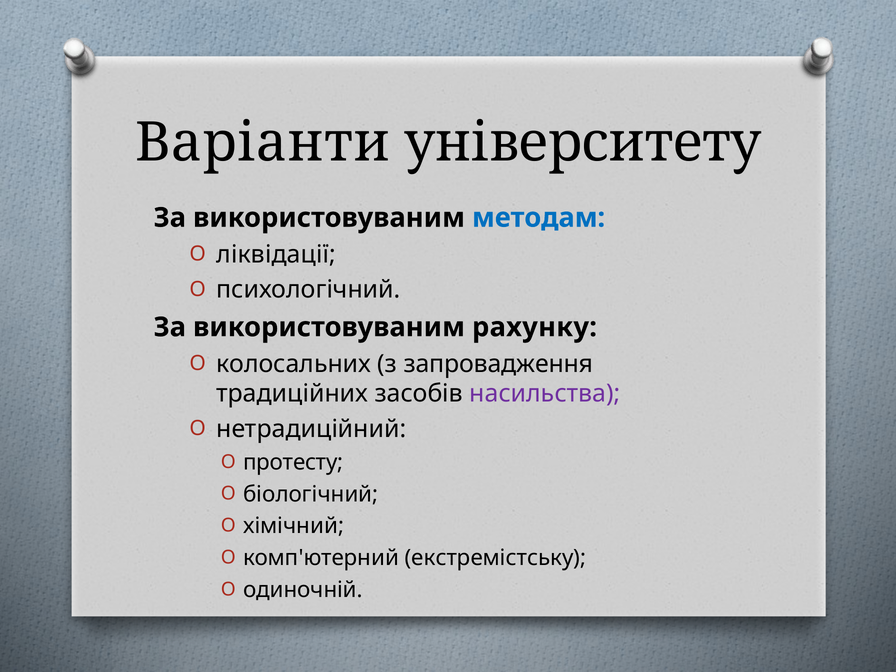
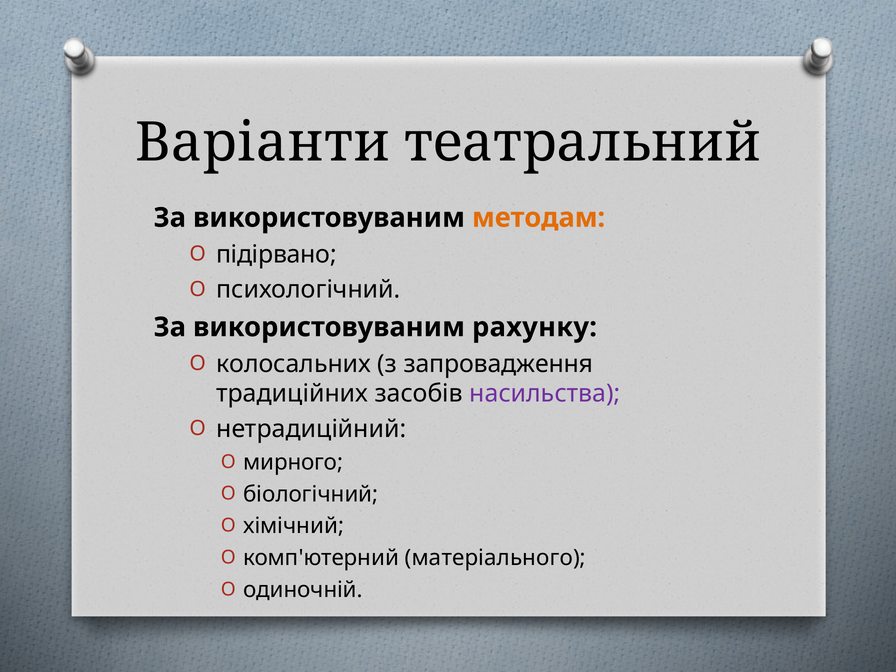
університету: університету -> театральний
методам colour: blue -> orange
ліквідації: ліквідації -> підірвано
протесту: протесту -> мирного
екстремістську: екстремістську -> матеріального
